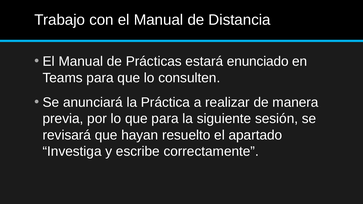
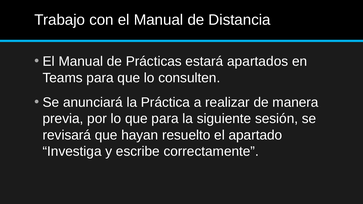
enunciado: enunciado -> apartados
